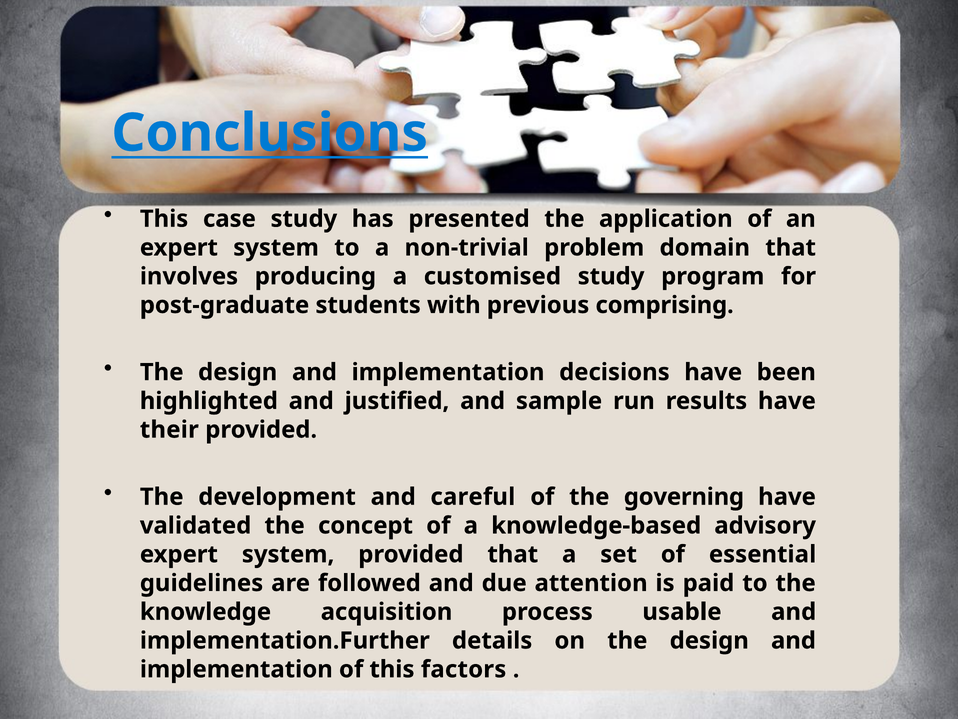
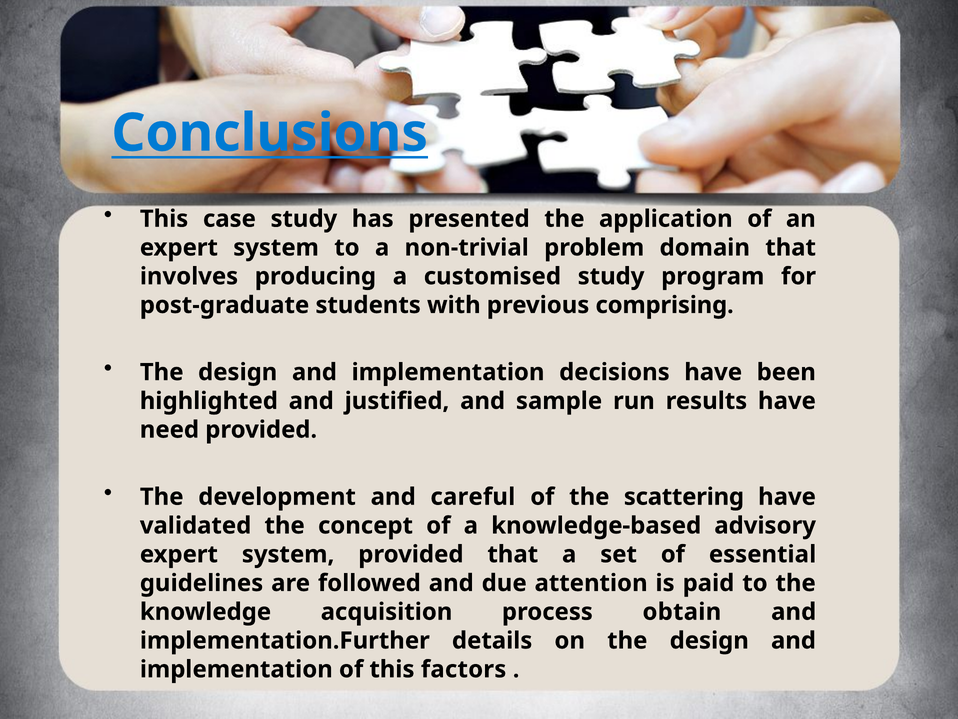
their: their -> need
governing: governing -> scattering
usable: usable -> obtain
